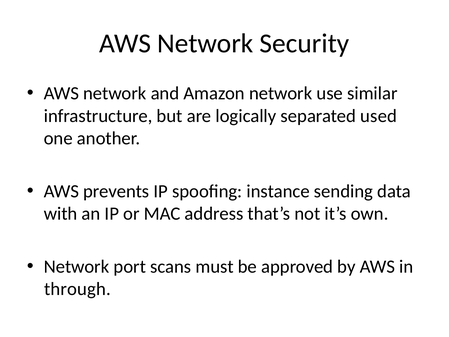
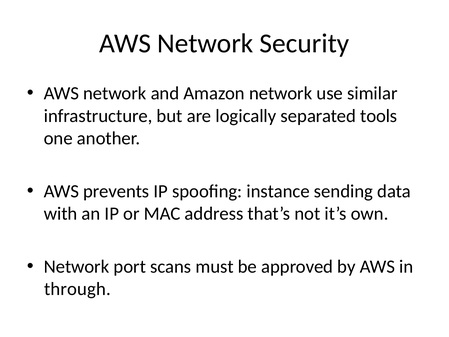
used: used -> tools
